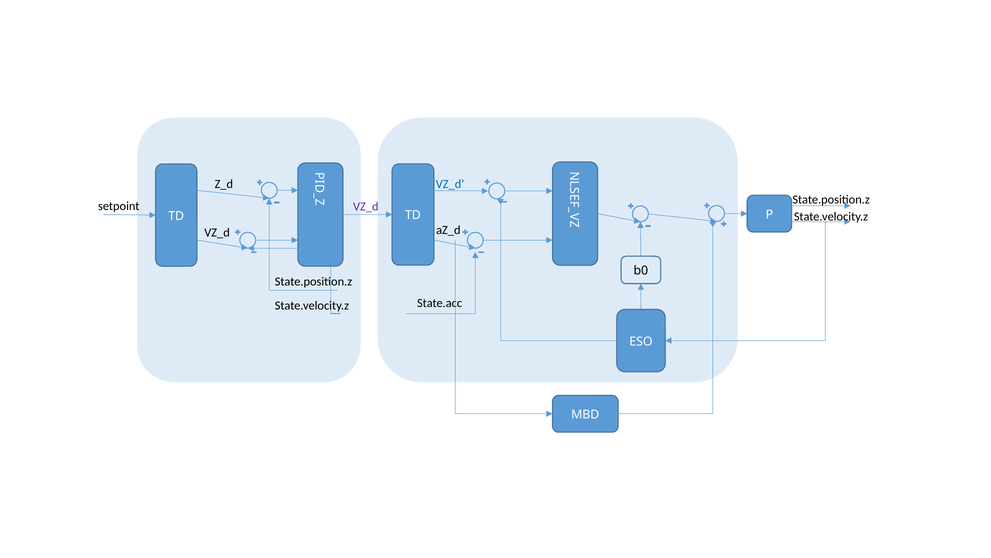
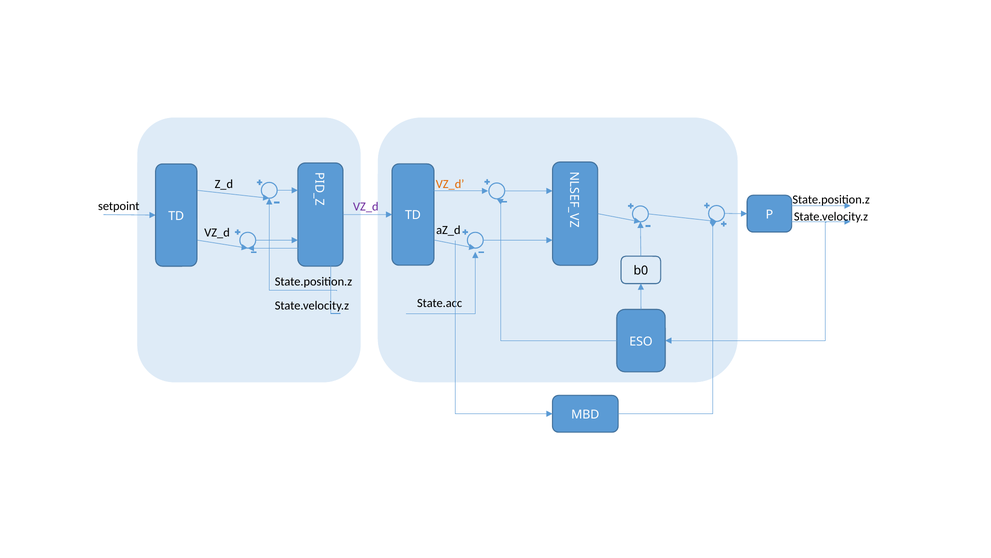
VZ_d at (450, 184) colour: blue -> orange
